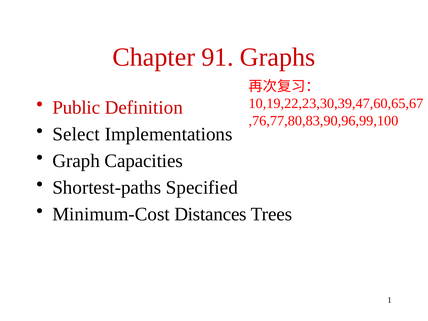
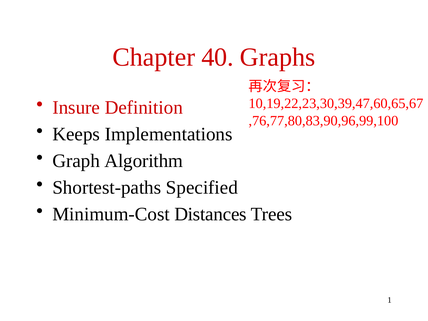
91: 91 -> 40
Public: Public -> Insure
Select: Select -> Keeps
Capacities: Capacities -> Algorithm
